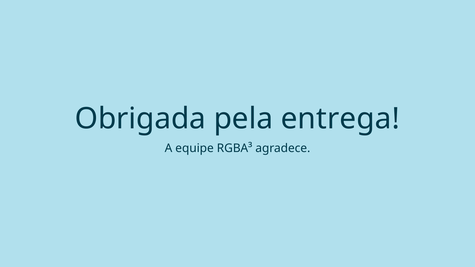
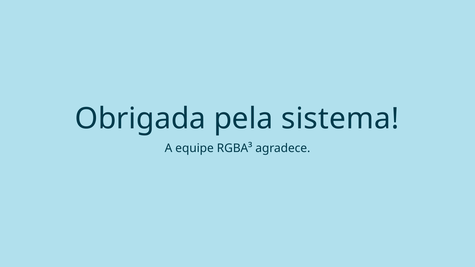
entrega: entrega -> sistema
